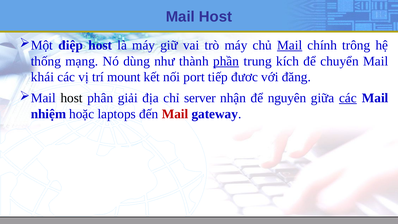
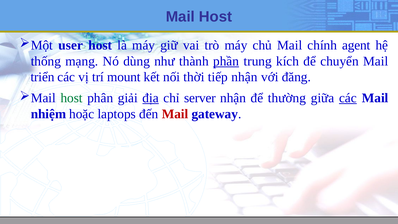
điệp: điệp -> user
Mail at (290, 45) underline: present -> none
trông: trông -> agent
khái: khái -> triển
port: port -> thời
tiếp đươc: đươc -> nhận
host at (72, 98) colour: black -> green
địa underline: none -> present
nguyên: nguyên -> thường
